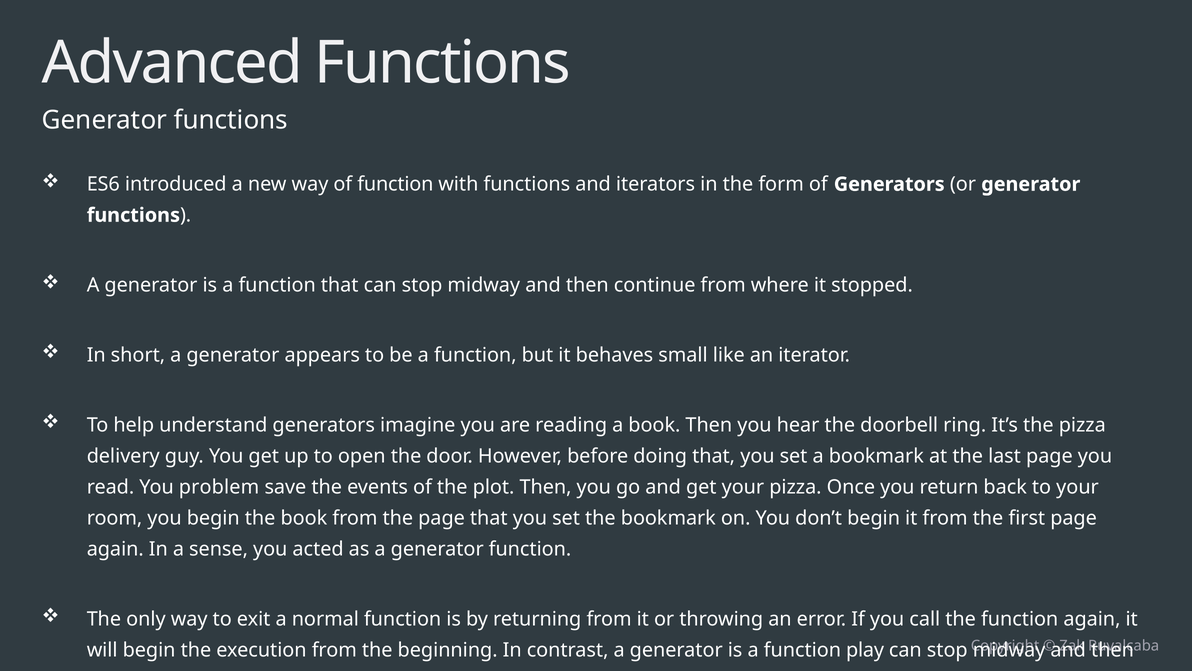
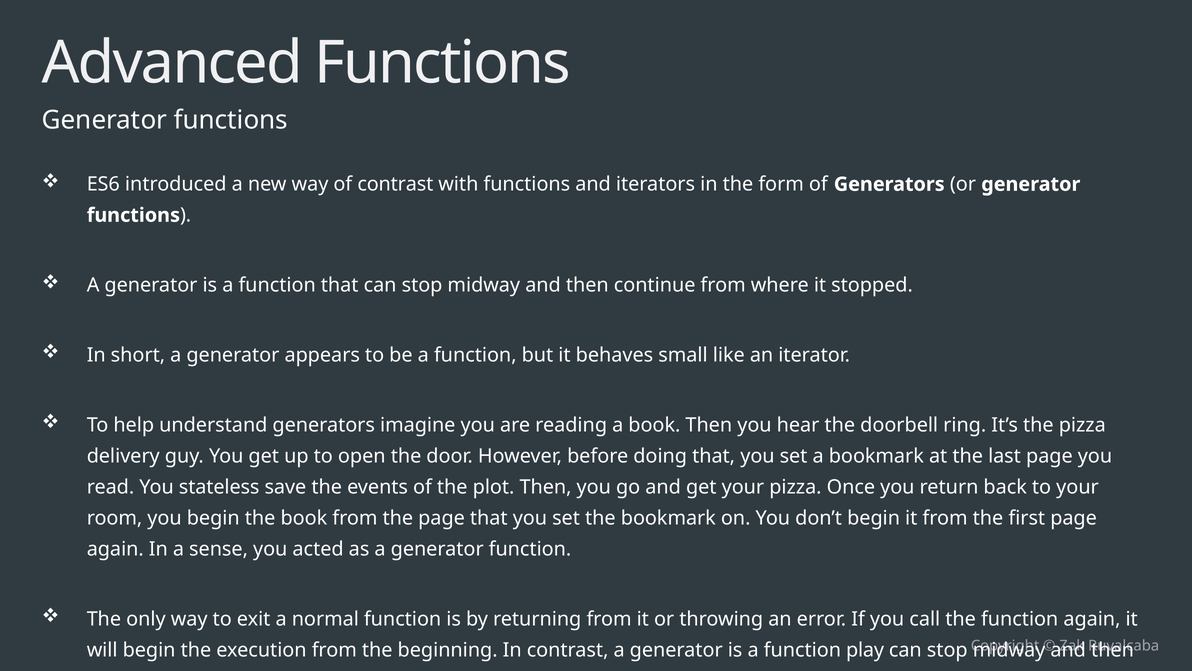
of function: function -> contrast
problem: problem -> stateless
